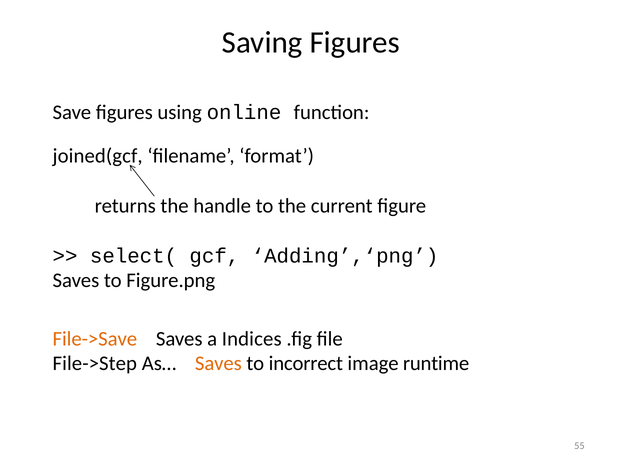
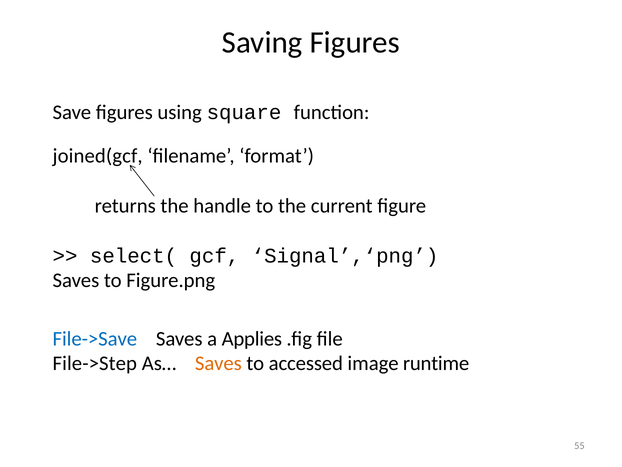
online: online -> square
Adding’,‘png: Adding’,‘png -> Signal’,‘png
File->Save colour: orange -> blue
Indices: Indices -> Applies
incorrect: incorrect -> accessed
